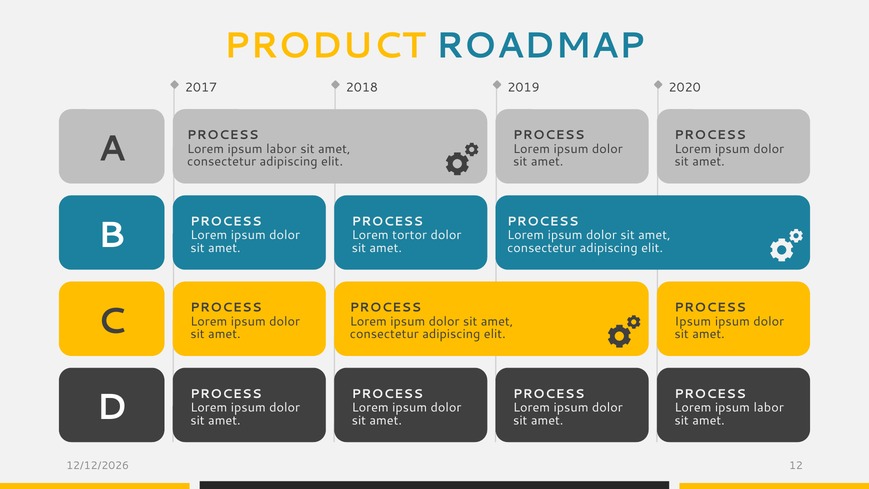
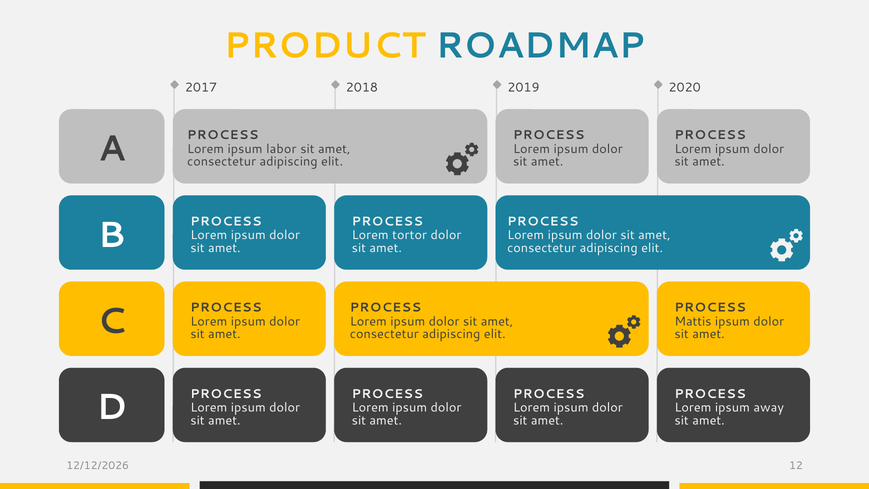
Ipsum at (693, 321): Ipsum -> Mattis
labor at (769, 408): labor -> away
